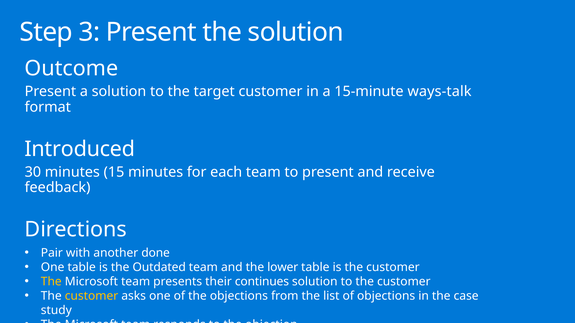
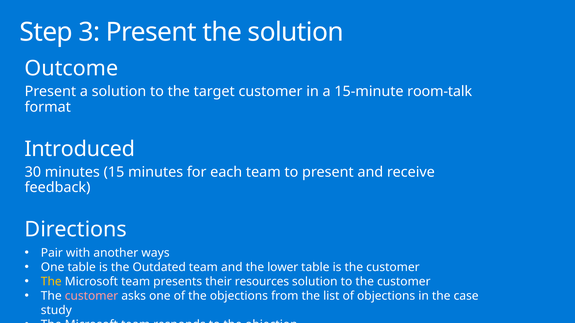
ways-talk: ways-talk -> room-talk
done: done -> ways
continues: continues -> resources
customer at (91, 296) colour: yellow -> pink
